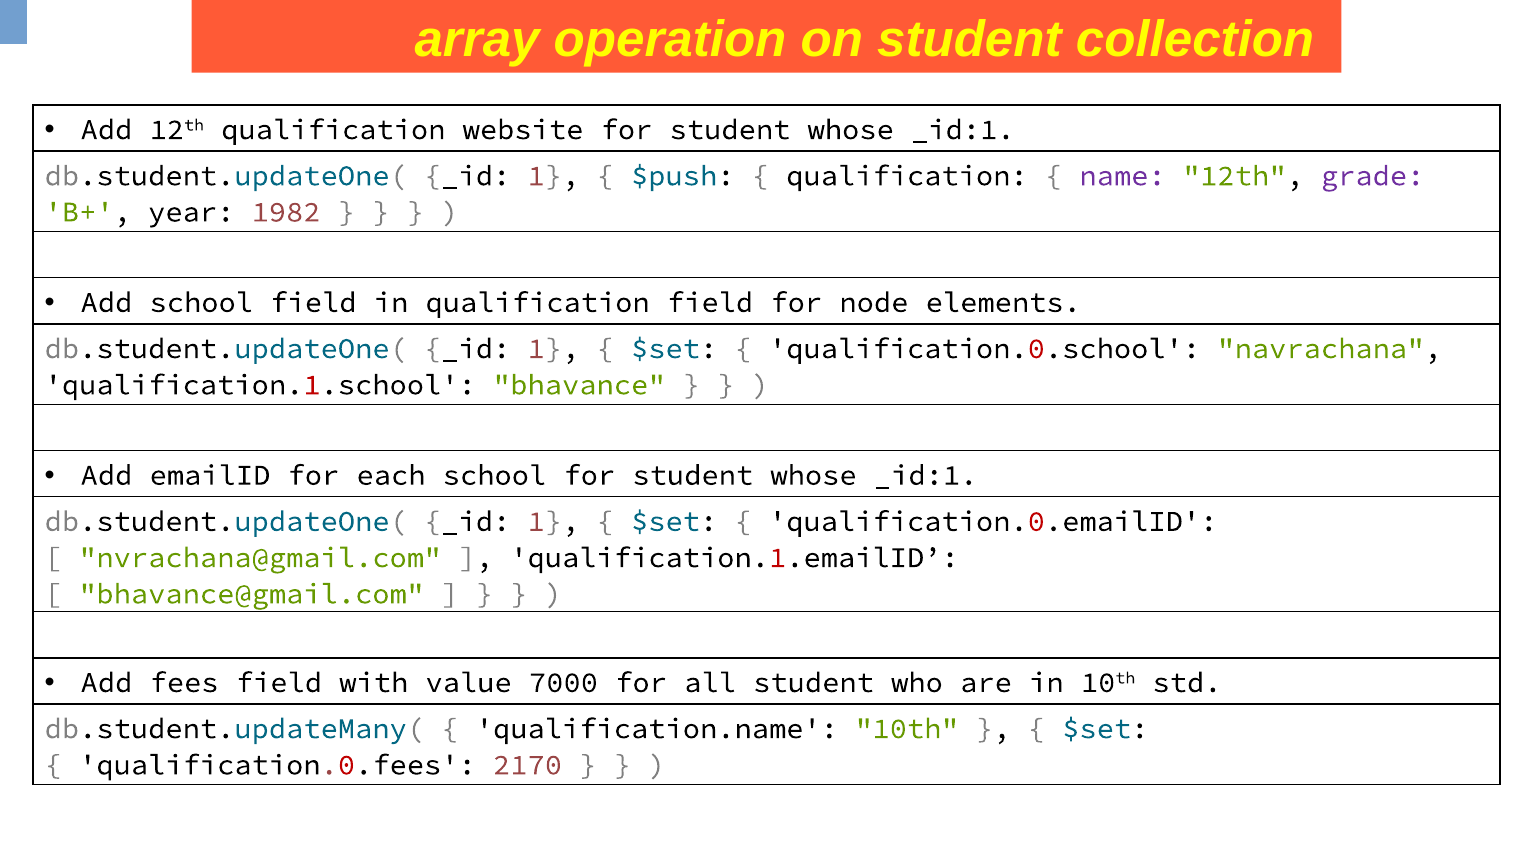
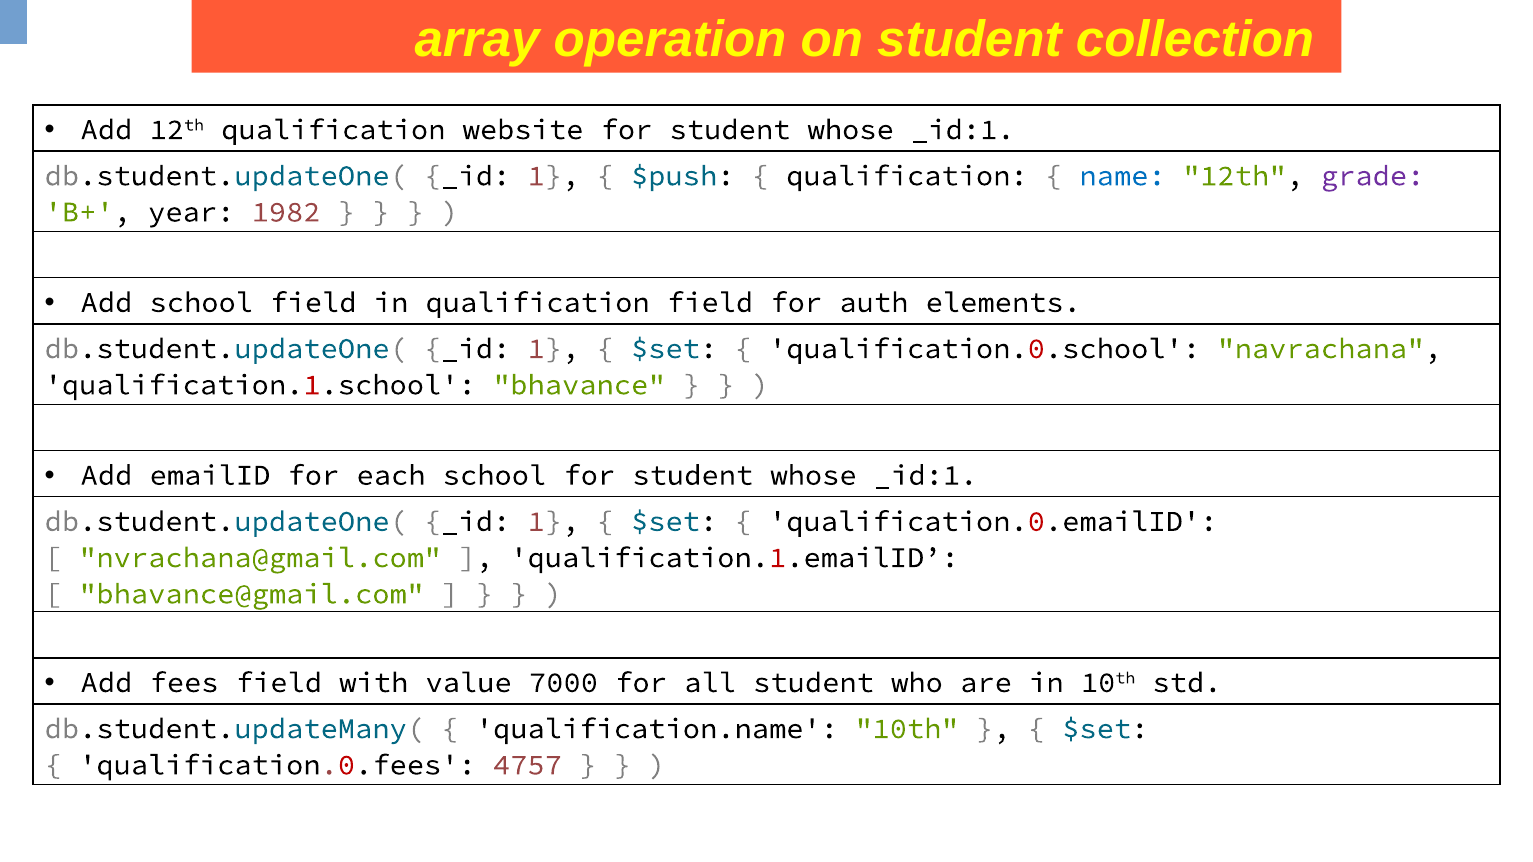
name colour: purple -> blue
node: node -> auth
2170: 2170 -> 4757
